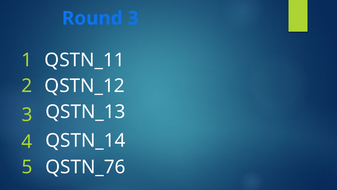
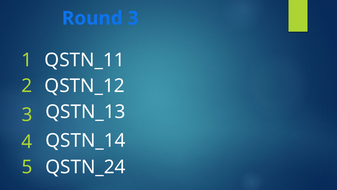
QSTN_76: QSTN_76 -> QSTN_24
